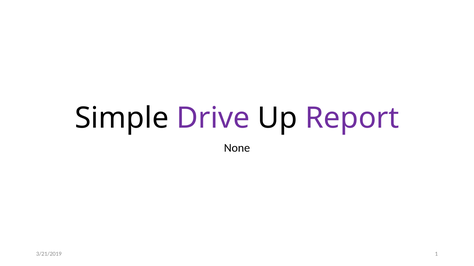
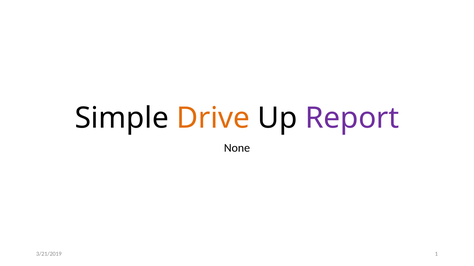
Drive colour: purple -> orange
